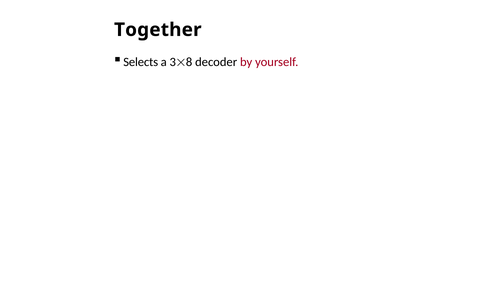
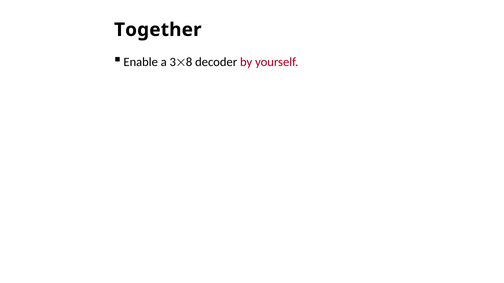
Selects: Selects -> Enable
